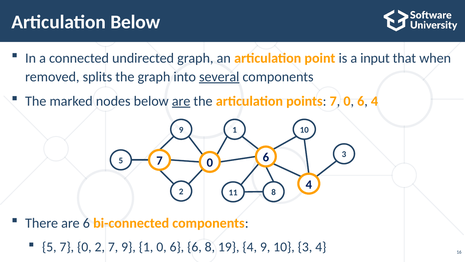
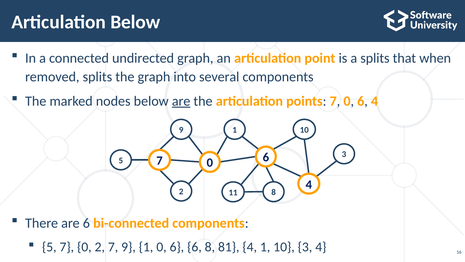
a input: input -> splits
several underline: present -> none
19: 19 -> 81
4 9: 9 -> 1
